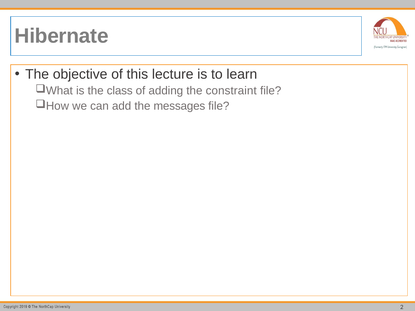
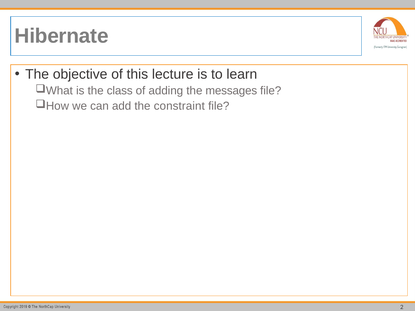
constraint: constraint -> messages
messages: messages -> constraint
